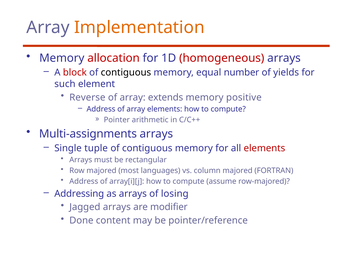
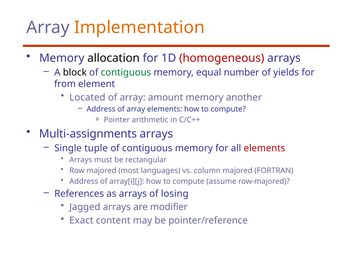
allocation colour: red -> black
block colour: red -> black
contiguous at (126, 73) colour: black -> green
such: such -> from
Reverse: Reverse -> Located
extends: extends -> amount
positive: positive -> another
Addressing: Addressing -> References
Done: Done -> Exact
